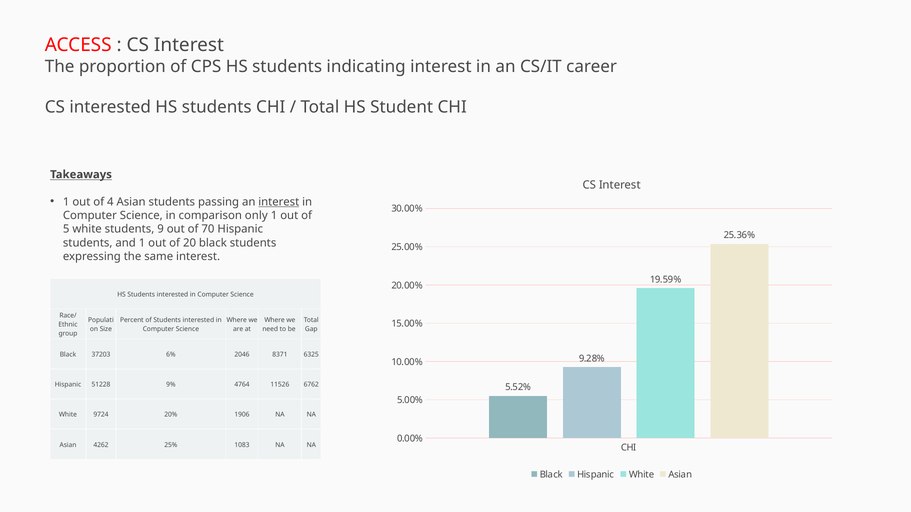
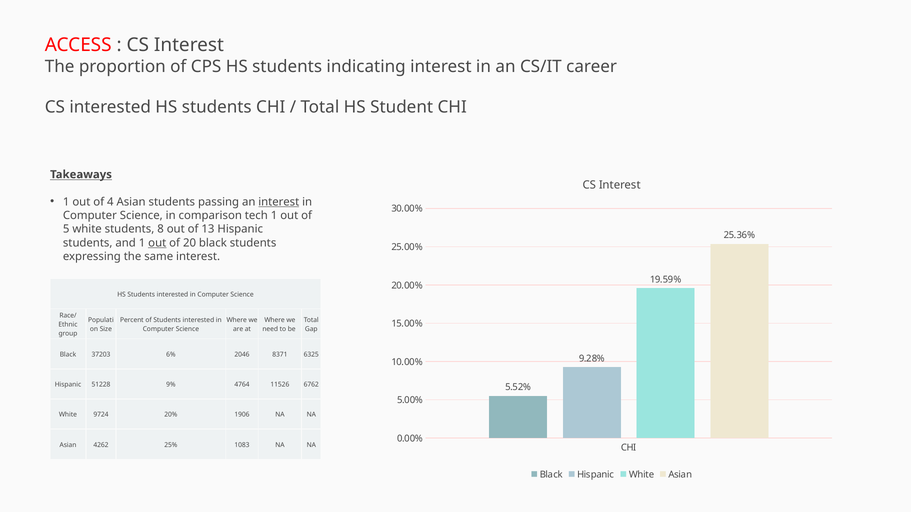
only: only -> tech
9: 9 -> 8
70: 70 -> 13
out at (157, 243) underline: none -> present
